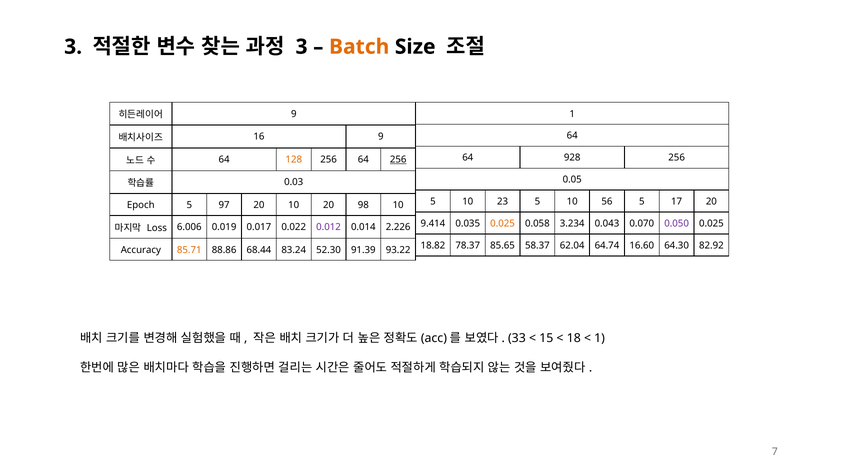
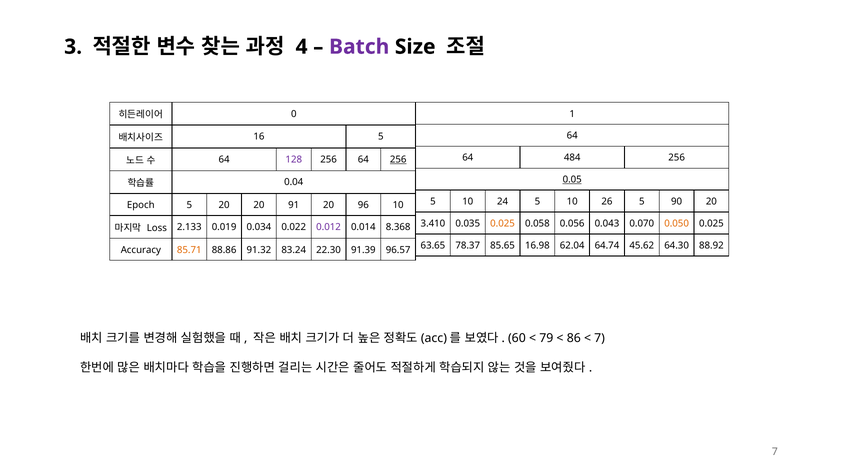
3 at (302, 47): 3 -> 4
Batch colour: orange -> purple
9 at (294, 114): 9 -> 0
16 9: 9 -> 5
928: 928 -> 484
128 colour: orange -> purple
0.05 underline: none -> present
0.03: 0.03 -> 0.04
23: 23 -> 24
56: 56 -> 26
17: 17 -> 90
5 97: 97 -> 20
20 10: 10 -> 91
98: 98 -> 96
9.414: 9.414 -> 3.410
3.234: 3.234 -> 0.056
0.050 colour: purple -> orange
6.006: 6.006 -> 2.133
0.017: 0.017 -> 0.034
2.226: 2.226 -> 8.368
18.82: 18.82 -> 63.65
58.37: 58.37 -> 16.98
16.60: 16.60 -> 45.62
82.92: 82.92 -> 88.92
68.44: 68.44 -> 91.32
52.30: 52.30 -> 22.30
93.22: 93.22 -> 96.57
33: 33 -> 60
15: 15 -> 79
18: 18 -> 86
1 at (600, 338): 1 -> 7
